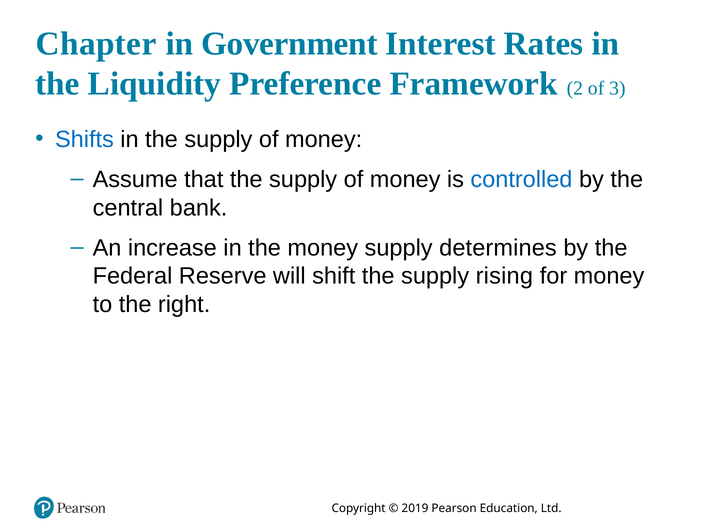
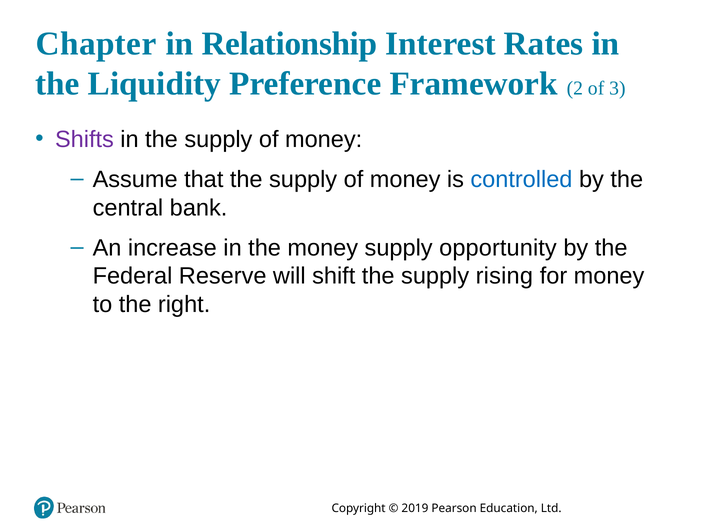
Government: Government -> Relationship
Shifts colour: blue -> purple
determines: determines -> opportunity
